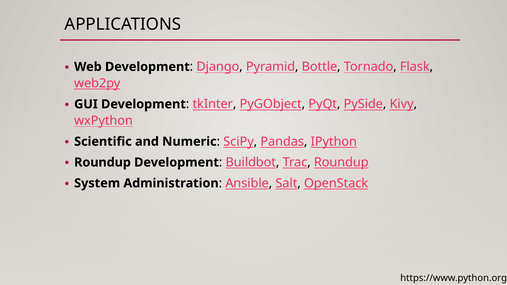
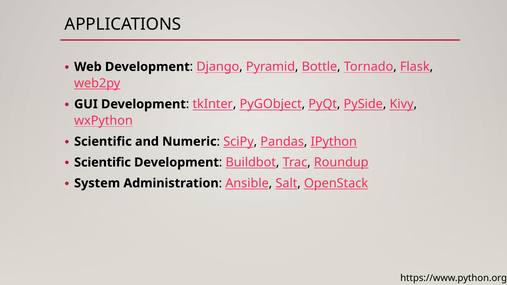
Roundup at (102, 162): Roundup -> Scientific
